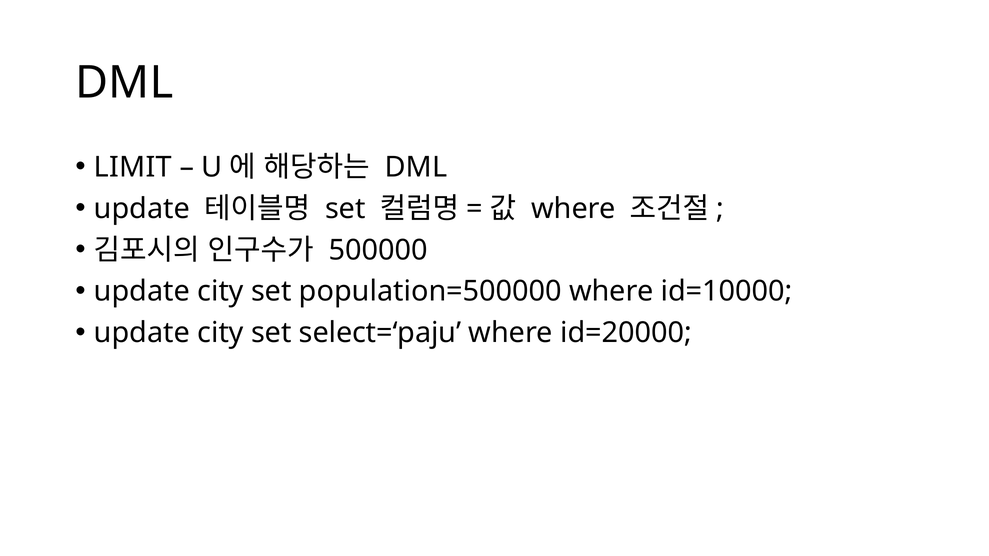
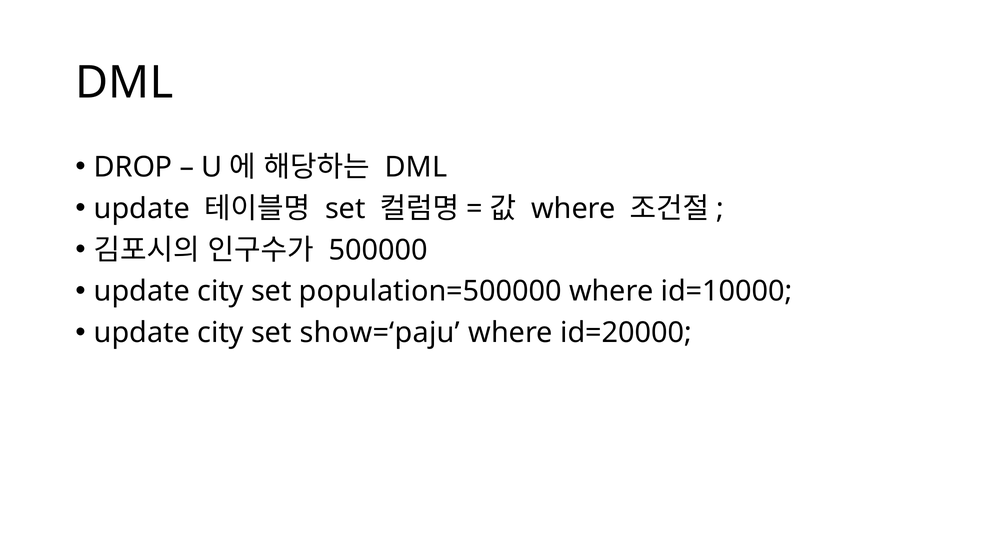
LIMIT: LIMIT -> DROP
select=‘paju: select=‘paju -> show=‘paju
